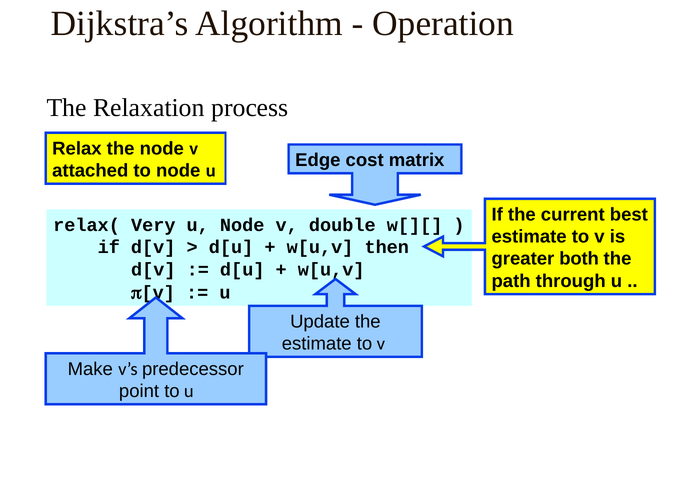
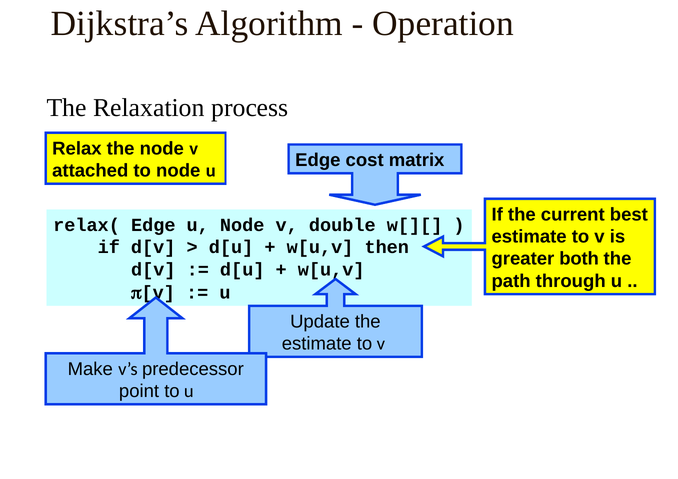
relax( Very: Very -> Edge
